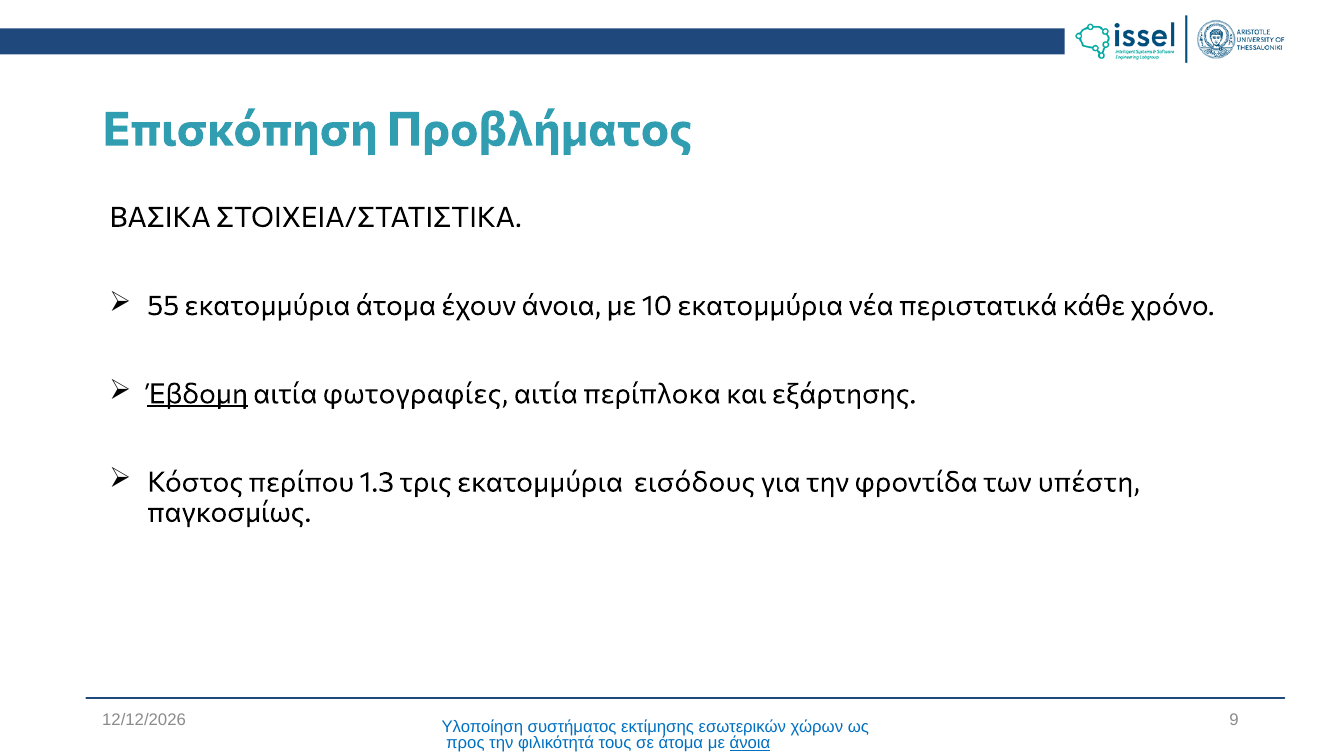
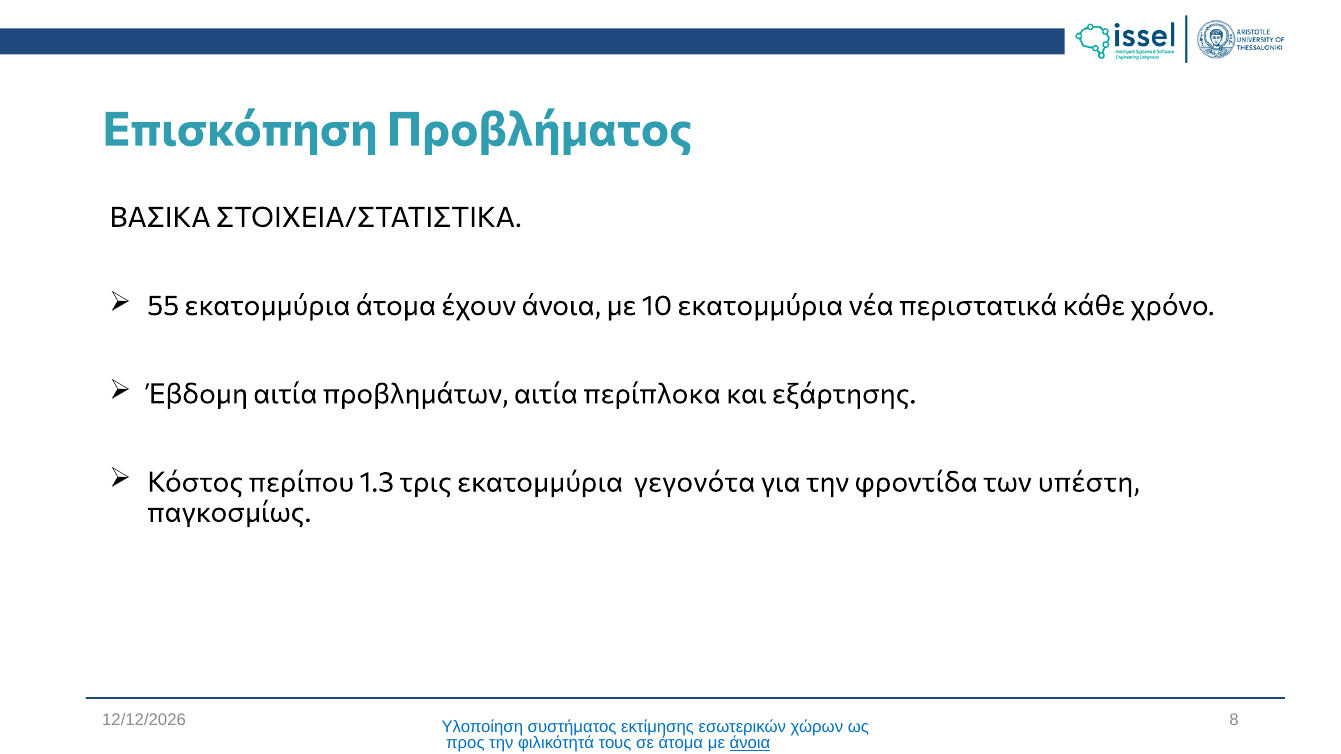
Έβδομη underline: present -> none
φωτογραφίες: φωτογραφίες -> προβλημάτων
εισόδους: εισόδους -> γεγονότα
9: 9 -> 8
